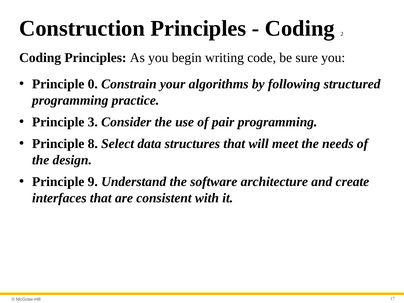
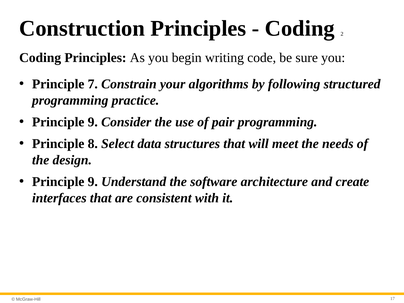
0: 0 -> 7
3 at (93, 122): 3 -> 9
